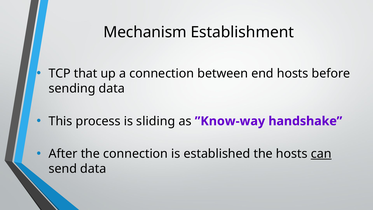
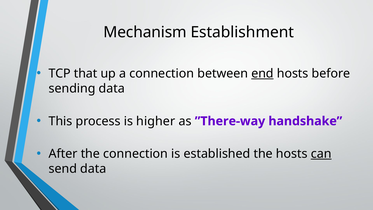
end underline: none -> present
sliding: sliding -> higher
”Know-way: ”Know-way -> ”There-way
